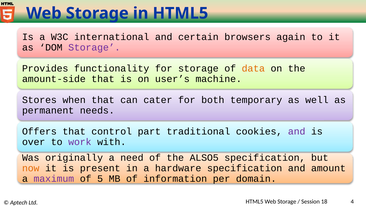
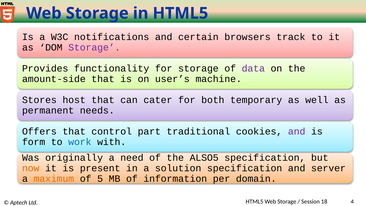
international: international -> notifications
again: again -> track
data colour: orange -> purple
when: when -> host
over: over -> form
work colour: purple -> blue
hardware: hardware -> solution
amount: amount -> server
maximum colour: purple -> orange
